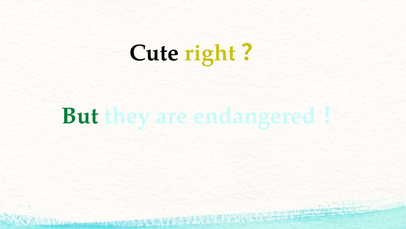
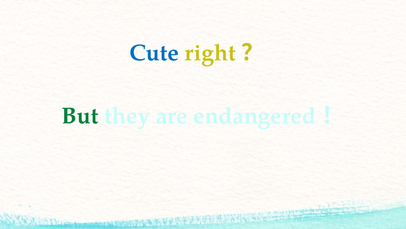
Cute colour: black -> blue
